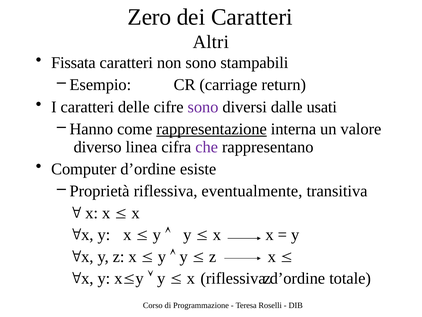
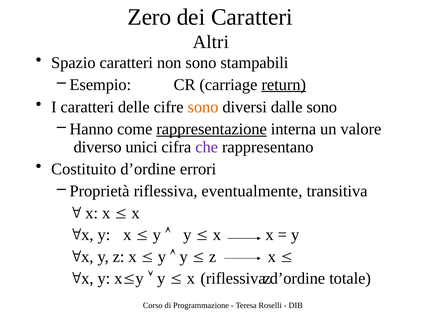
Fissata: Fissata -> Spazio
return underline: none -> present
sono at (203, 107) colour: purple -> orange
dalle usati: usati -> sono
linea: linea -> unici
Computer: Computer -> Costituito
esiste: esiste -> errori
